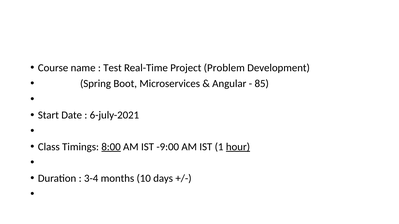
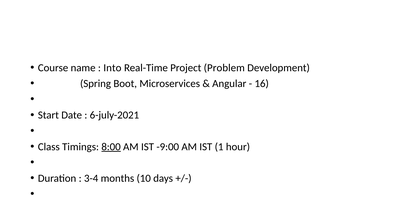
Test: Test -> Into
85: 85 -> 16
hour underline: present -> none
